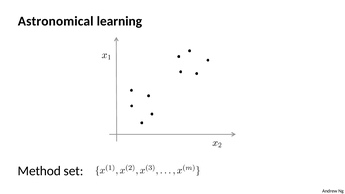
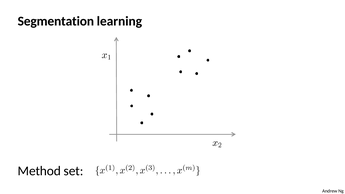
Astronomical: Astronomical -> Segmentation
